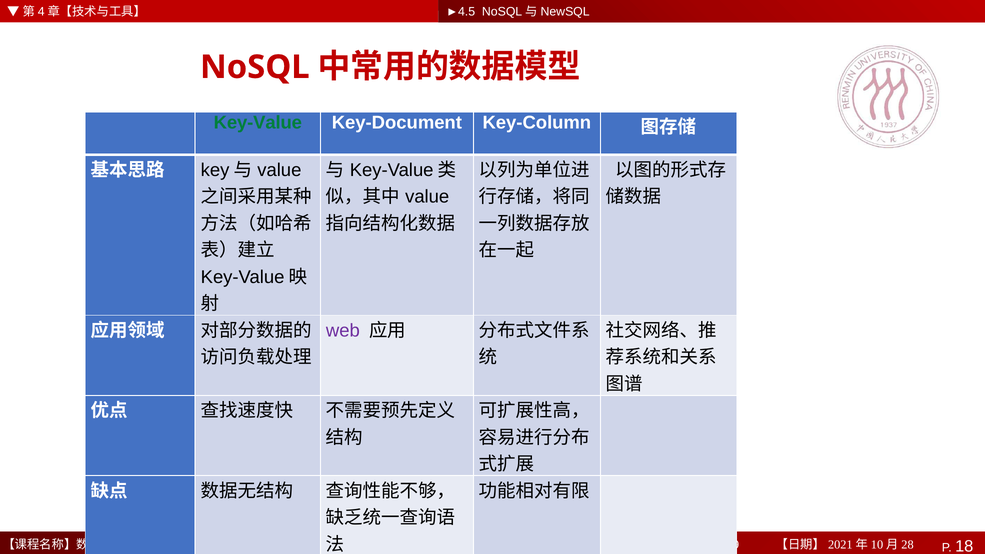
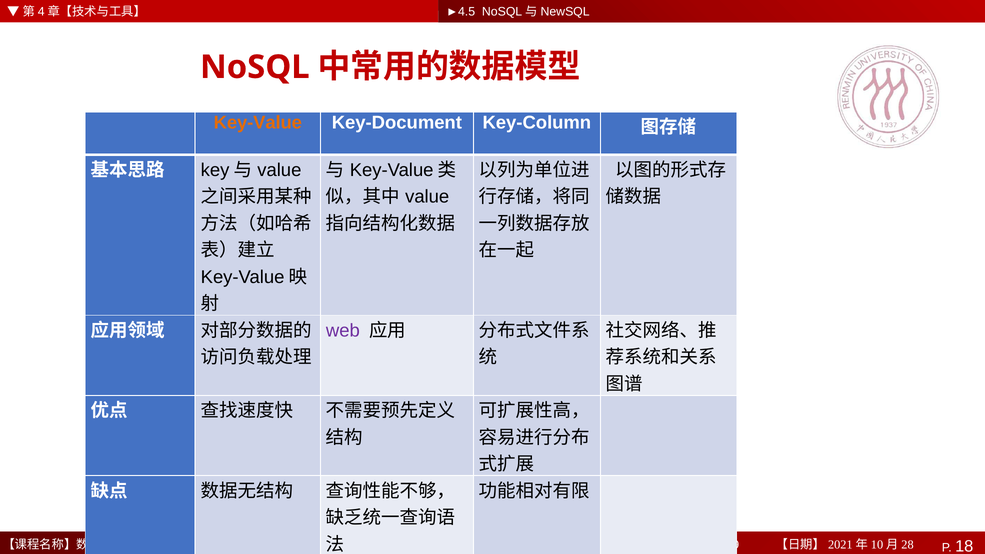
Key-Value colour: green -> orange
